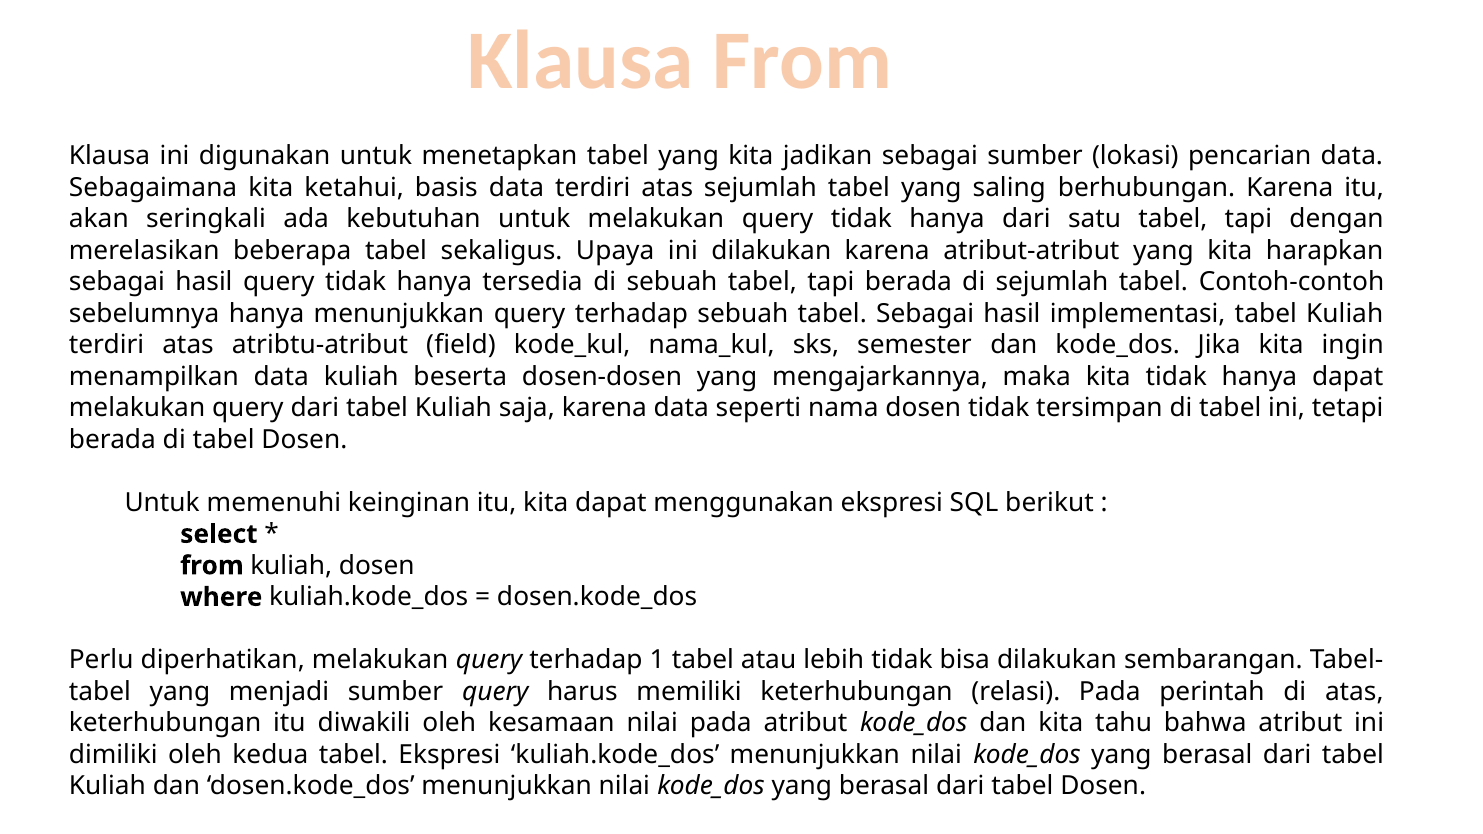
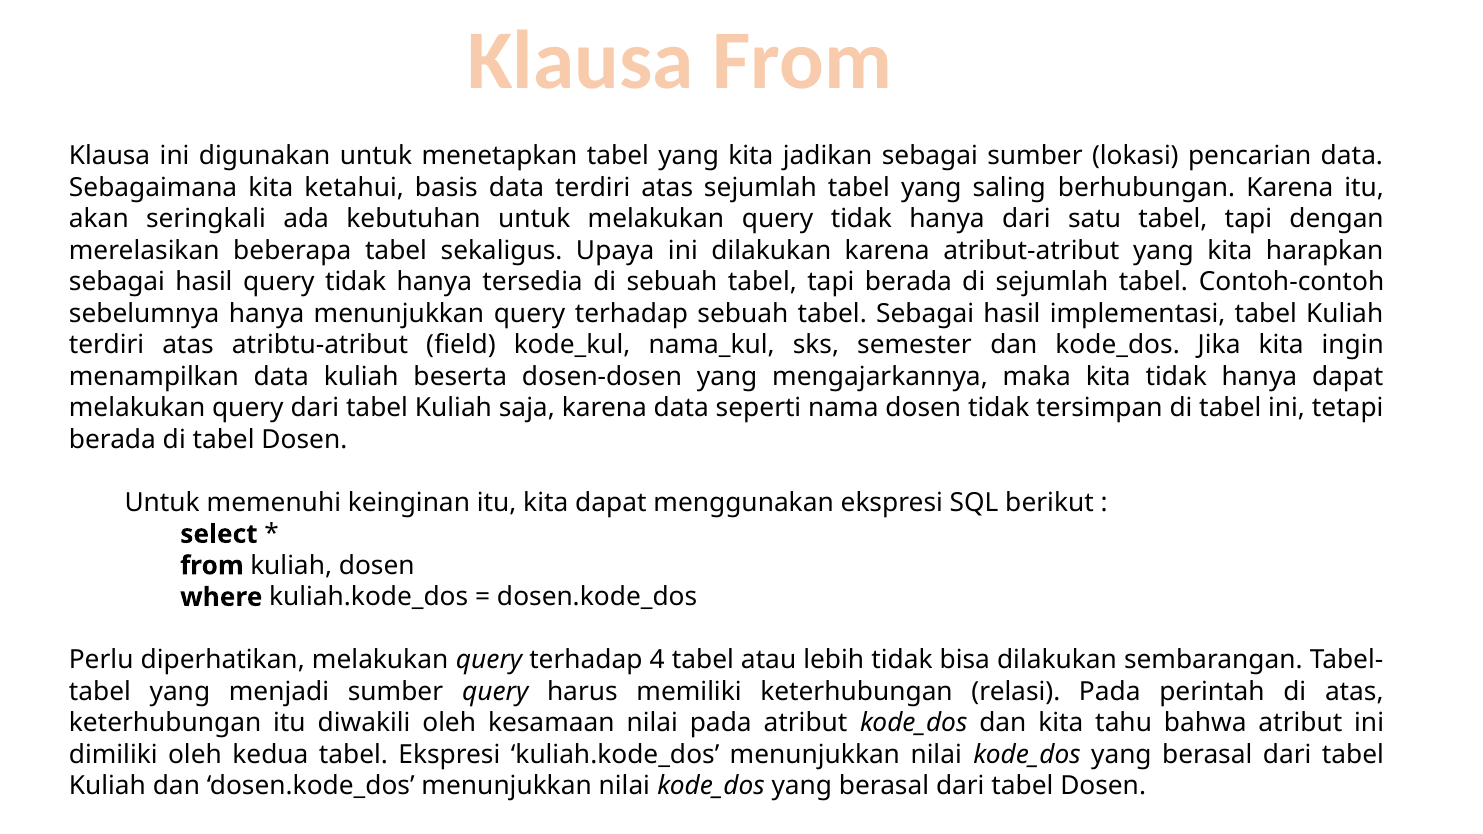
1: 1 -> 4
